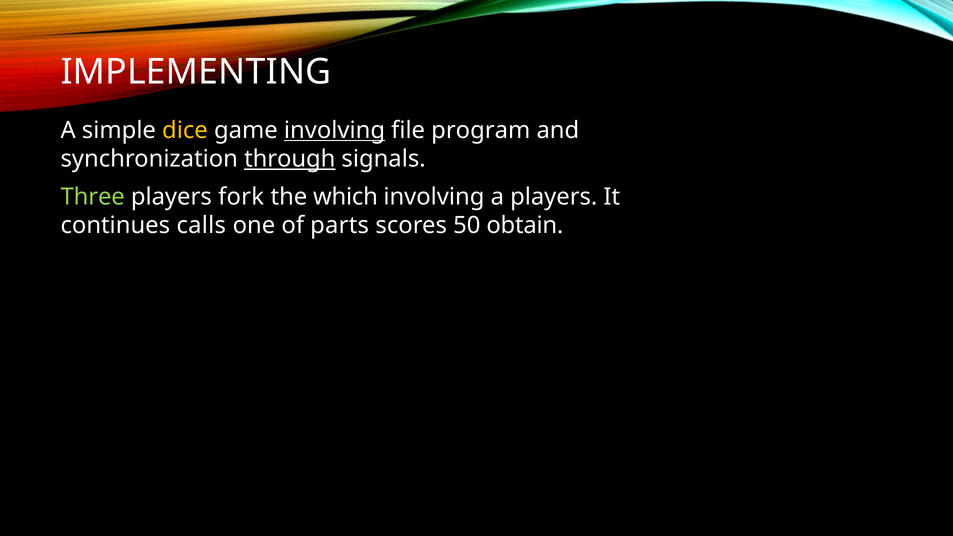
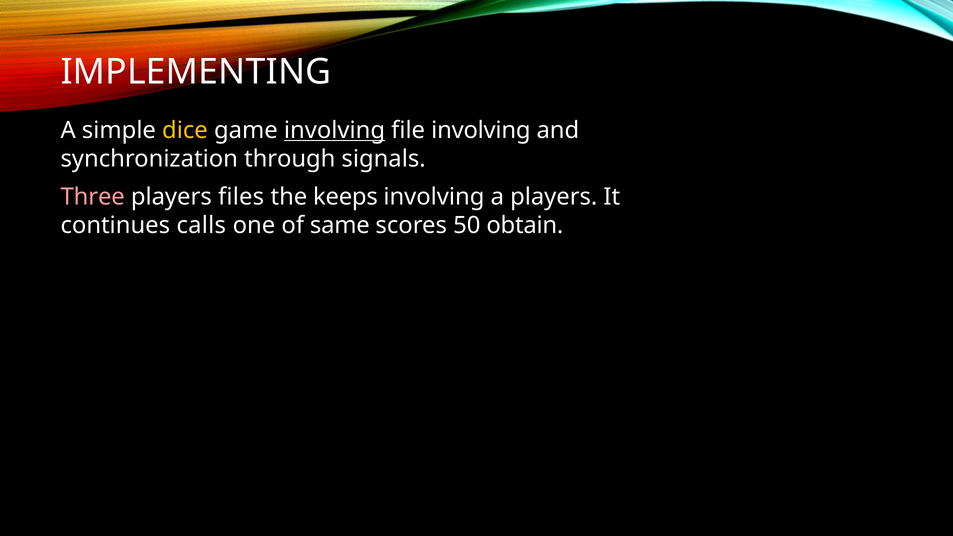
file program: program -> involving
through underline: present -> none
Three colour: light green -> pink
fork: fork -> files
which: which -> keeps
parts: parts -> same
